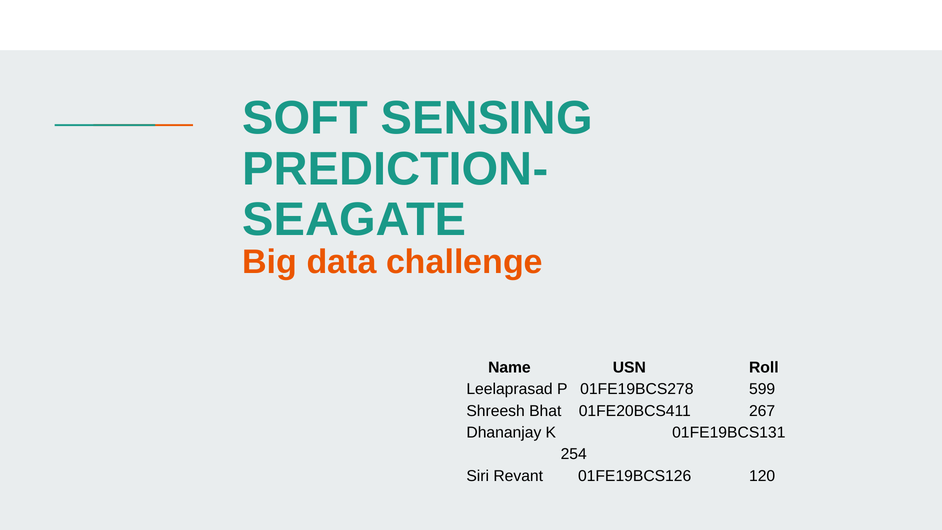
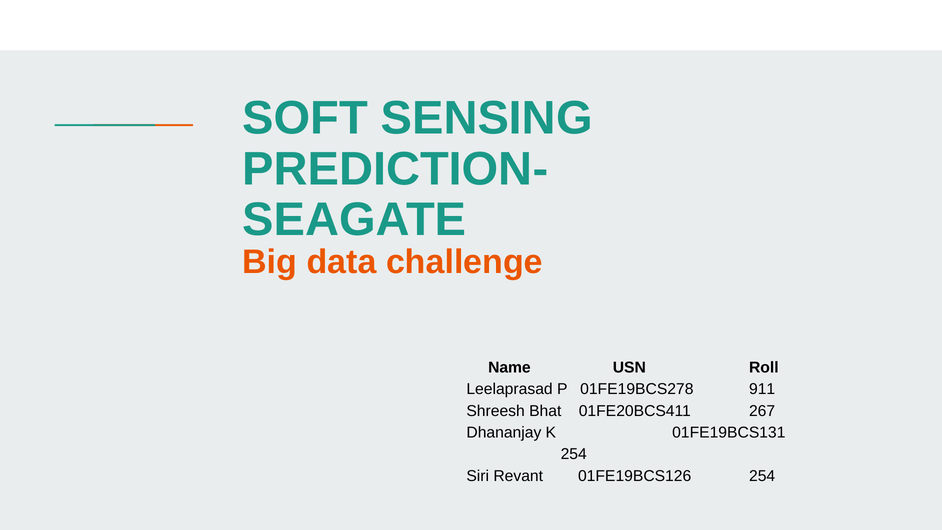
599: 599 -> 911
01FE19BCS126 120: 120 -> 254
